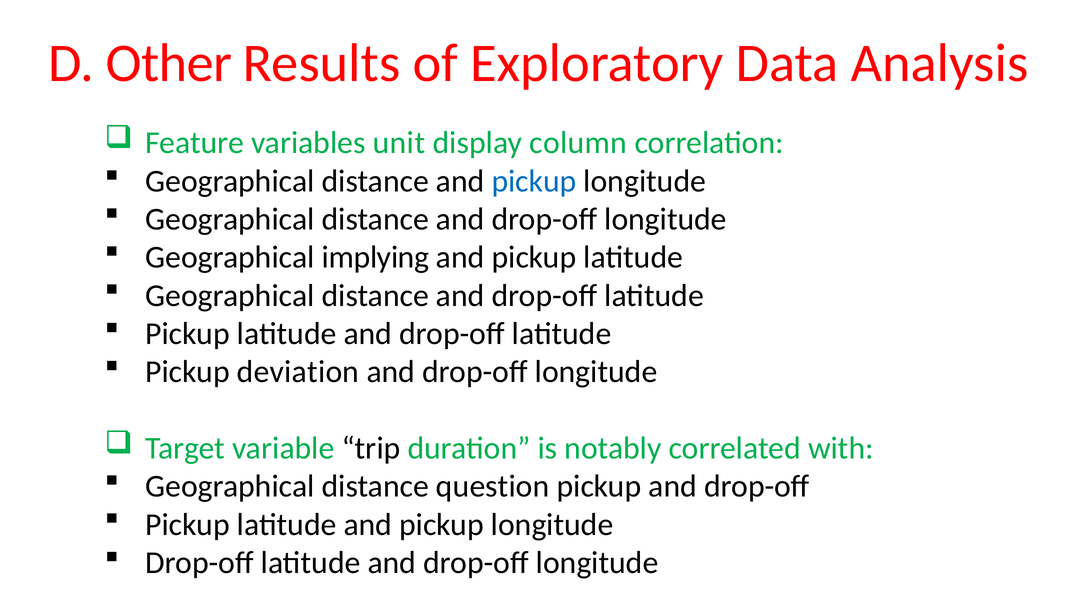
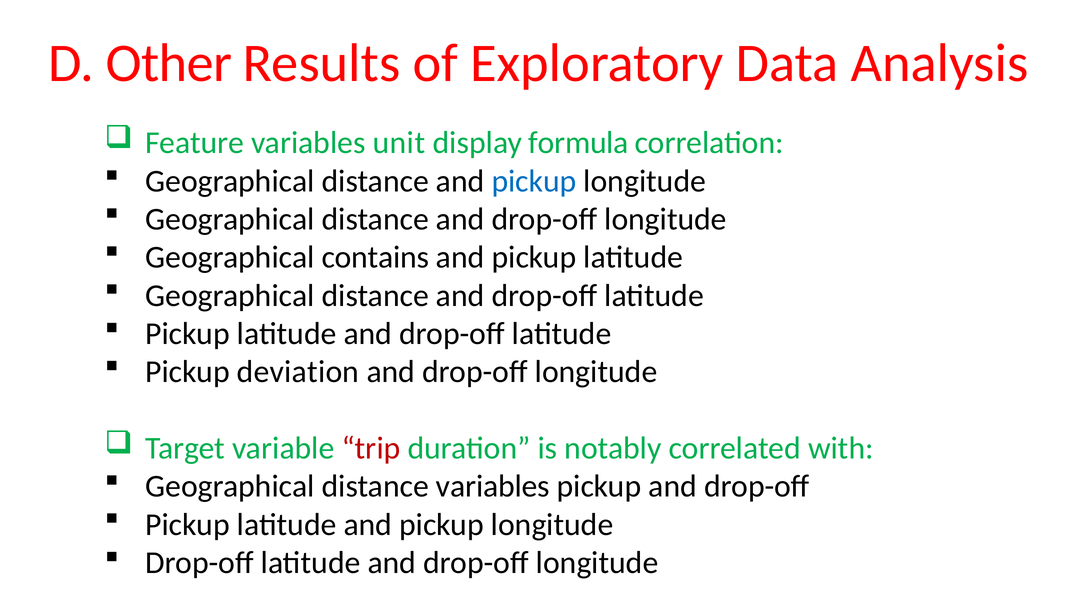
column: column -> formula
implying: implying -> contains
trip colour: black -> red
distance question: question -> variables
